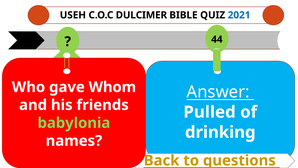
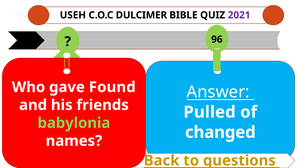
2021 colour: blue -> purple
44: 44 -> 96
Whom: Whom -> Found
drinking: drinking -> changed
